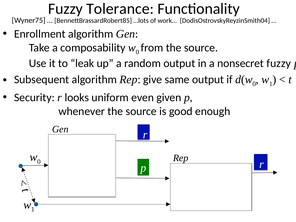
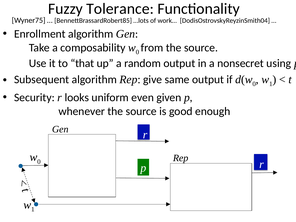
leak: leak -> that
nonsecret fuzzy: fuzzy -> using
